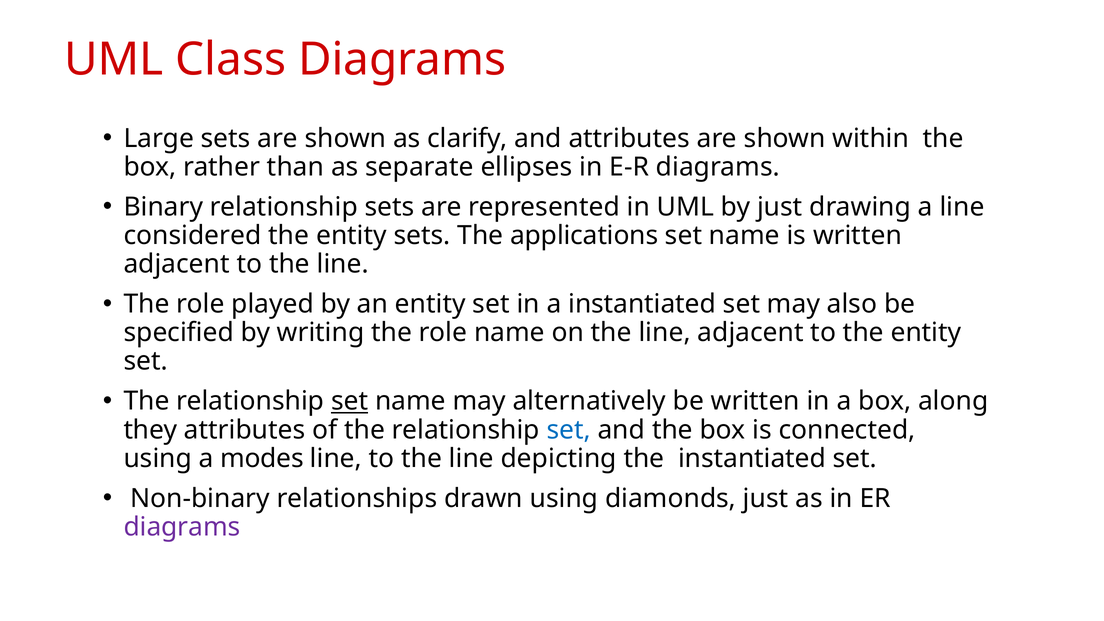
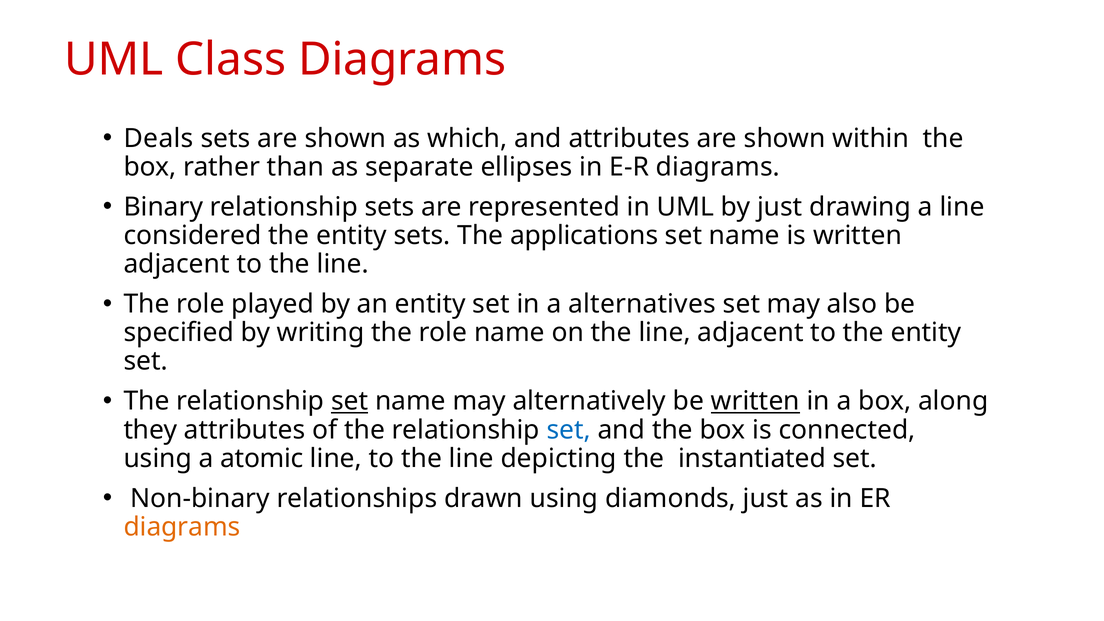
Large: Large -> Deals
clarify: clarify -> which
a instantiated: instantiated -> alternatives
written at (755, 401) underline: none -> present
modes: modes -> atomic
diagrams at (182, 527) colour: purple -> orange
